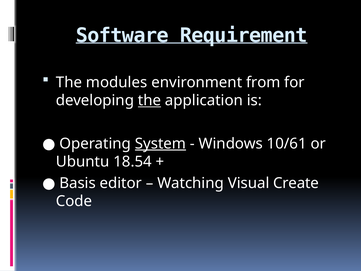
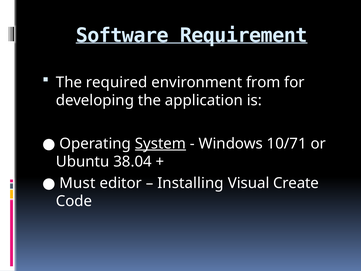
modules: modules -> required
the at (150, 100) underline: present -> none
10/61: 10/61 -> 10/71
18.54: 18.54 -> 38.04
Basis: Basis -> Must
Watching: Watching -> Installing
